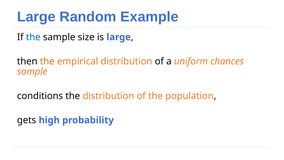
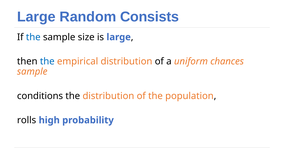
Example: Example -> Consists
the at (47, 61) colour: orange -> blue
gets: gets -> rolls
